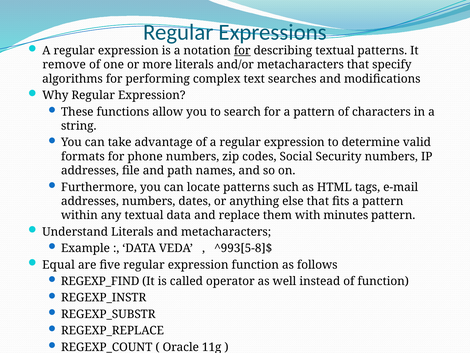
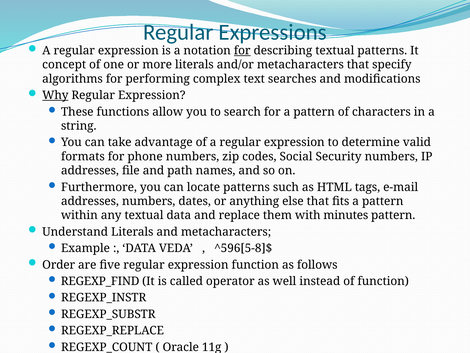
remove: remove -> concept
Why underline: none -> present
^993[5-8]$: ^993[5-8]$ -> ^596[5-8]$
Equal: Equal -> Order
